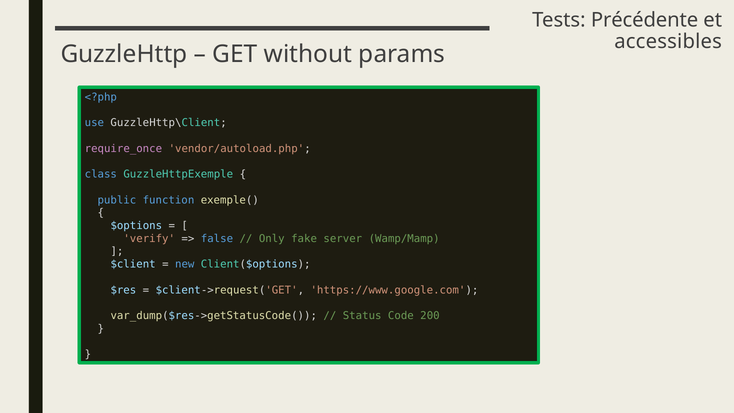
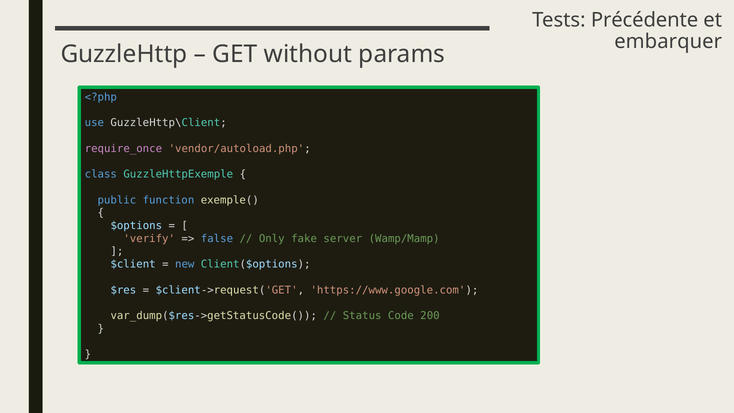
accessibles: accessibles -> embarquer
